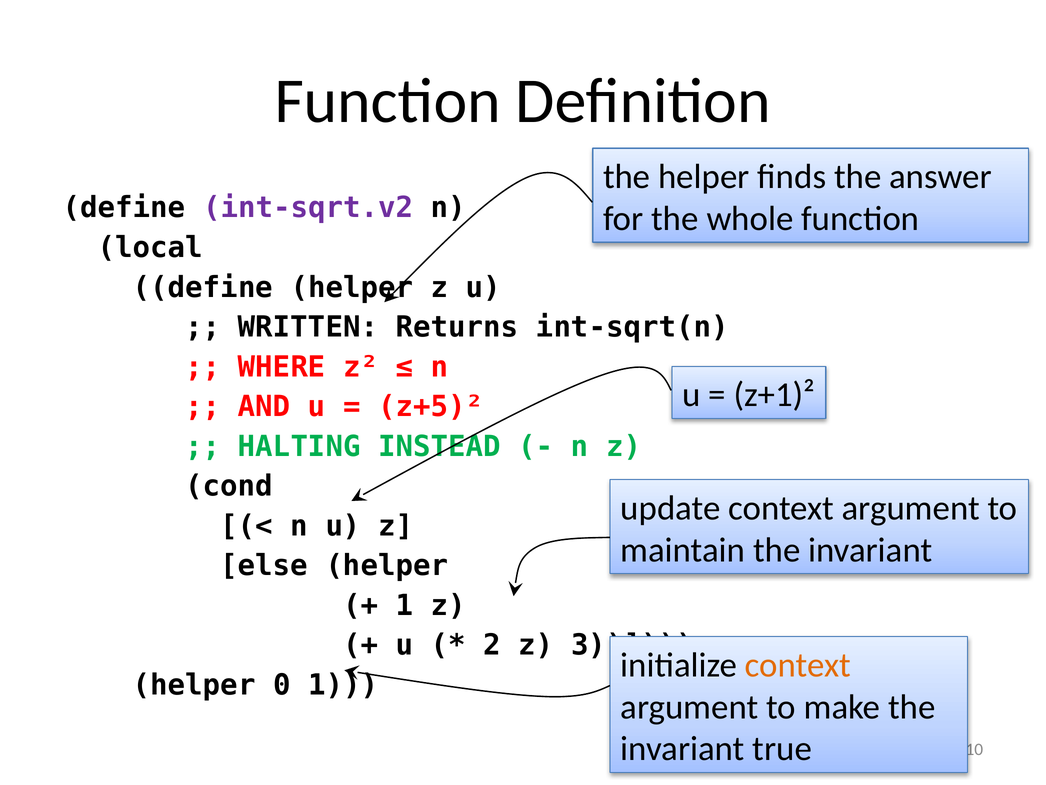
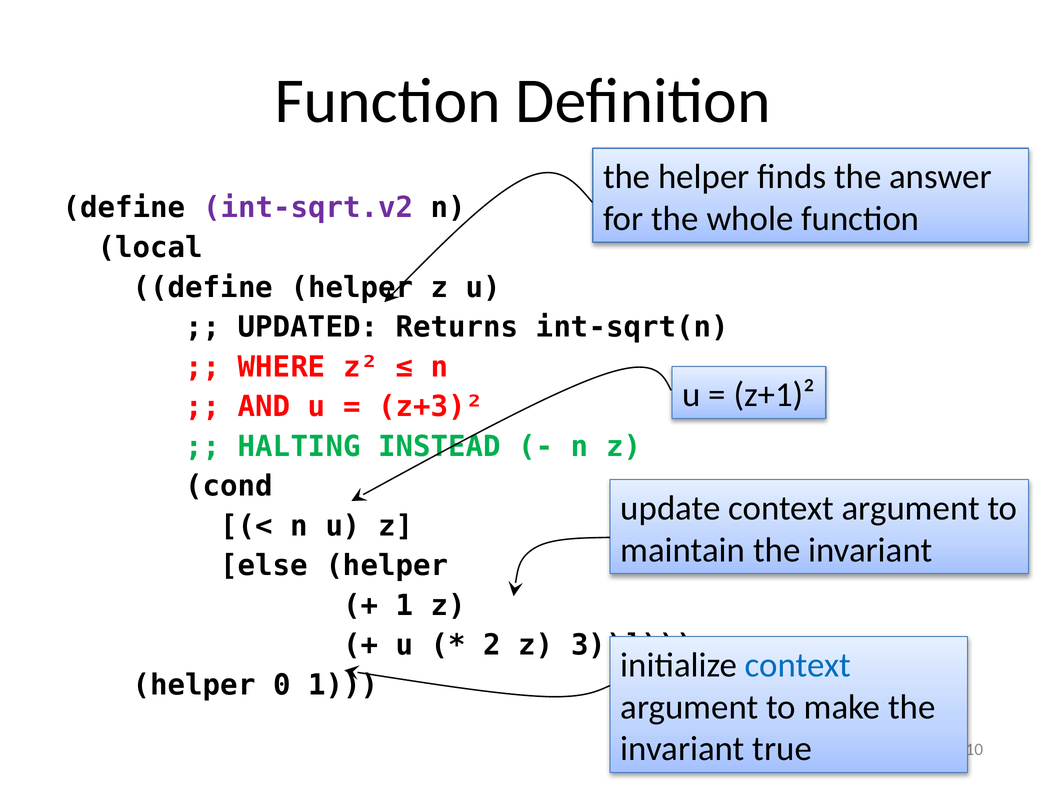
WRITTEN: WRITTEN -> UPDATED
z+5)²: z+5)² -> z+3)²
context at (798, 665) colour: orange -> blue
